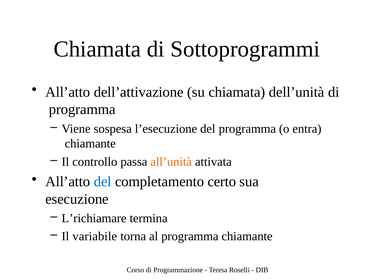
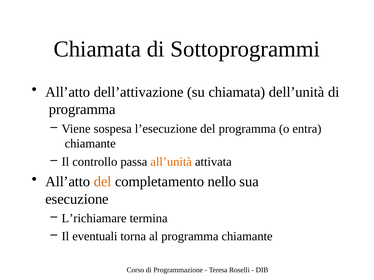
del at (103, 182) colour: blue -> orange
certo: certo -> nello
variabile: variabile -> eventuali
